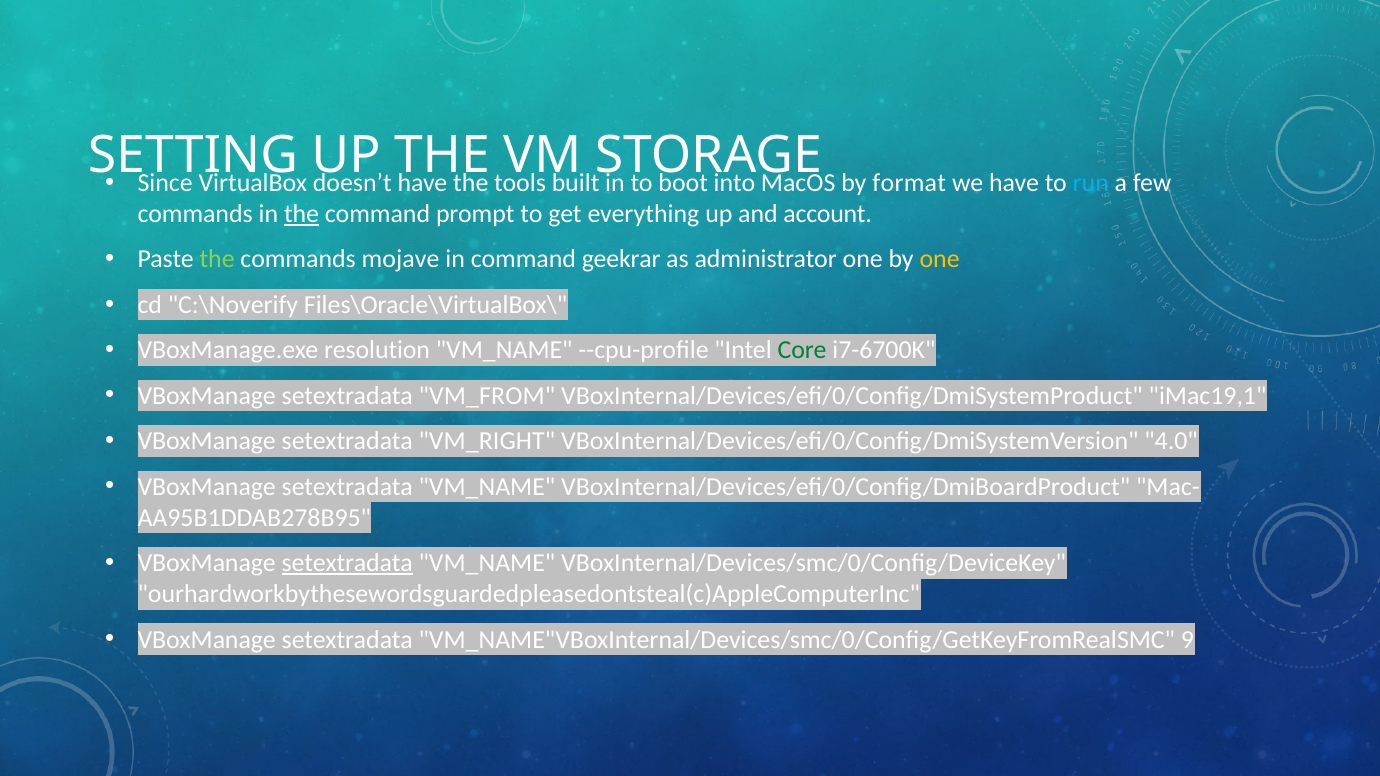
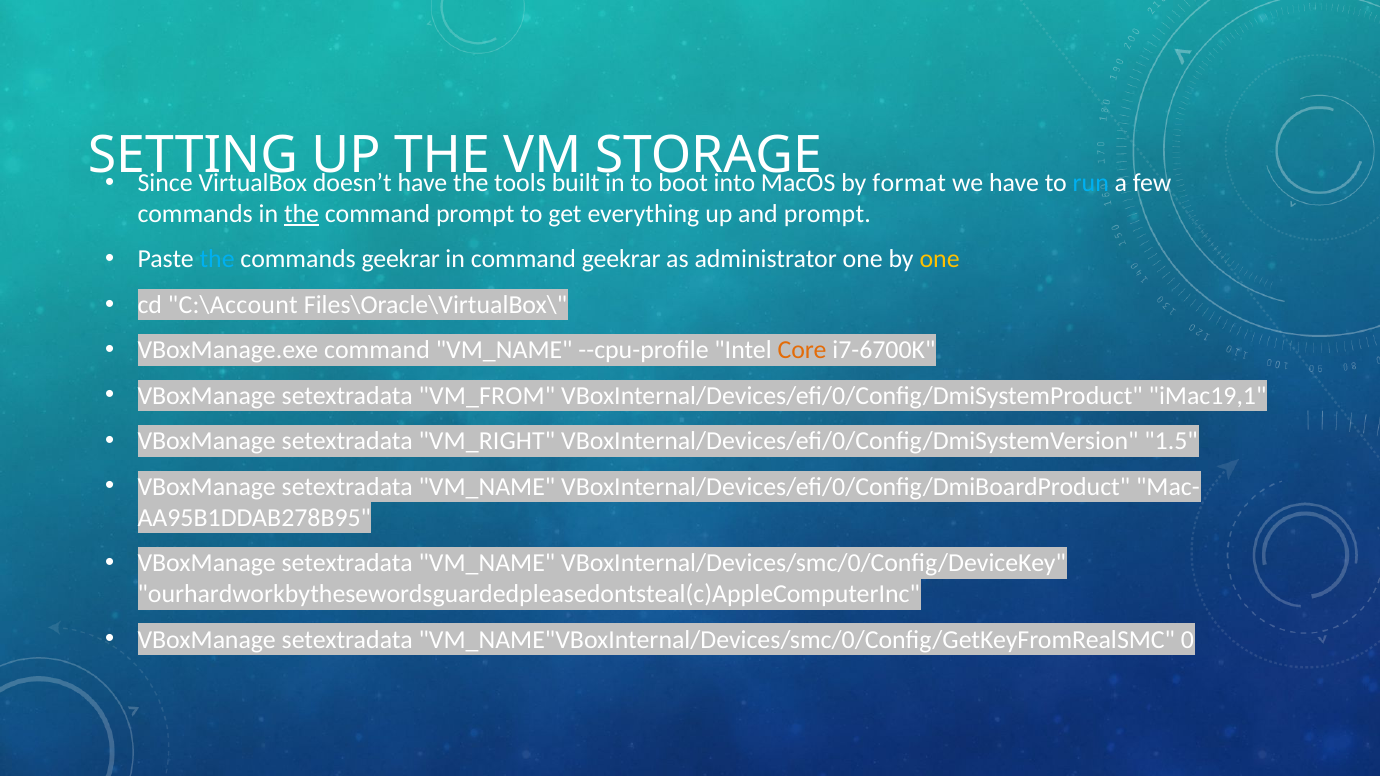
and account: account -> prompt
the at (217, 260) colour: light green -> light blue
commands mojave: mojave -> geekrar
C:\Noverify: C:\Noverify -> C:\Account
VBoxManage.exe resolution: resolution -> command
Core colour: green -> orange
4.0: 4.0 -> 1.5
setextradata at (347, 563) underline: present -> none
9: 9 -> 0
